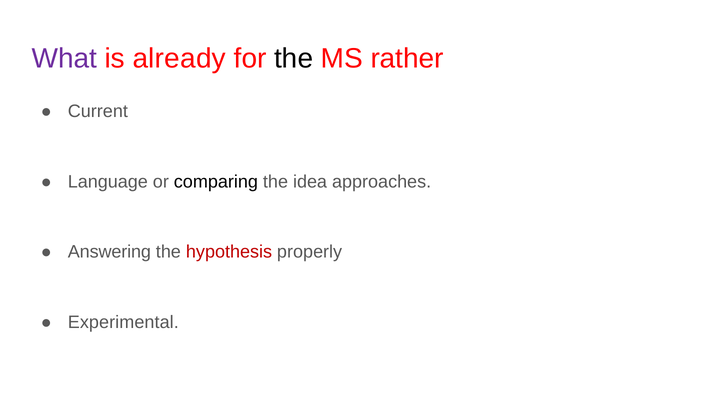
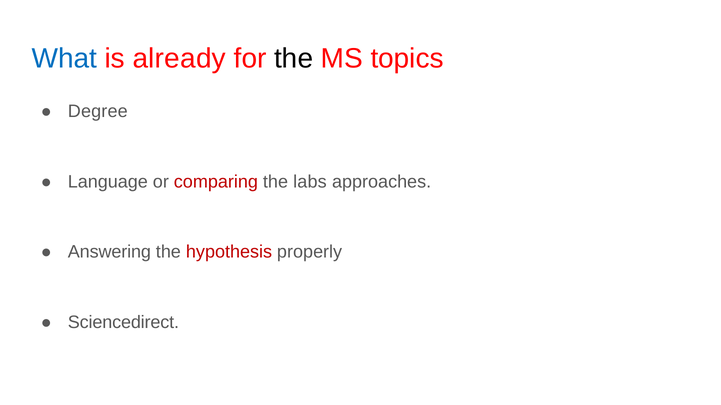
What colour: purple -> blue
rather: rather -> topics
Current: Current -> Degree
comparing colour: black -> red
idea: idea -> labs
Experimental: Experimental -> Sciencedirect
